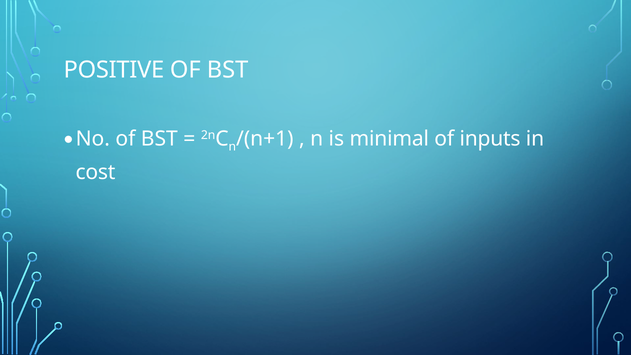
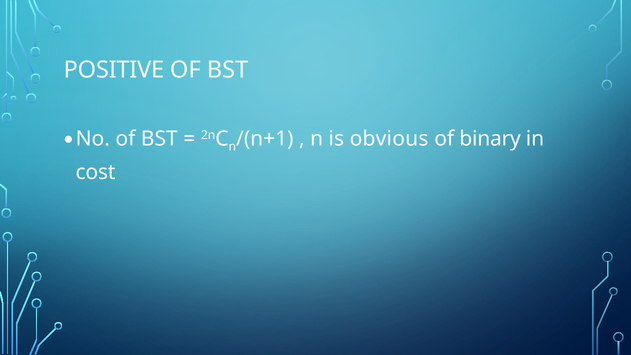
minimal: minimal -> obvious
inputs: inputs -> binary
